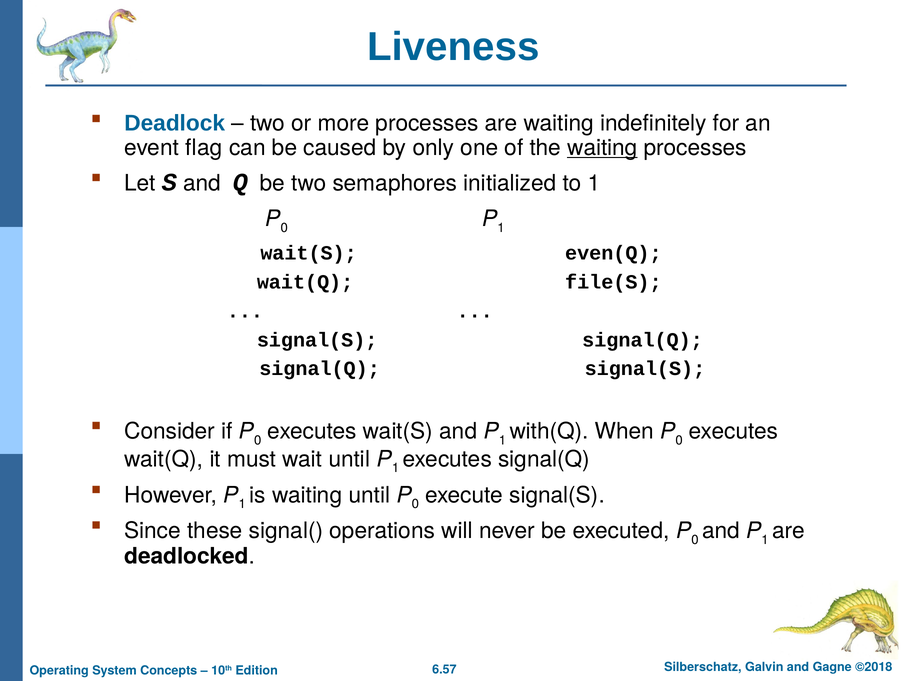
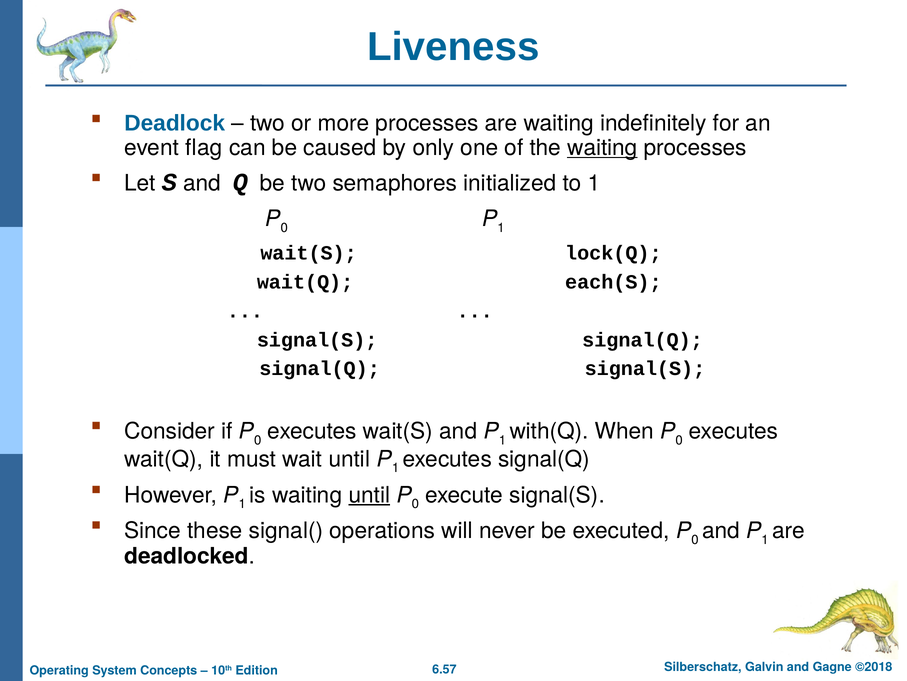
even(Q: even(Q -> lock(Q
file(S: file(S -> each(S
until at (369, 495) underline: none -> present
